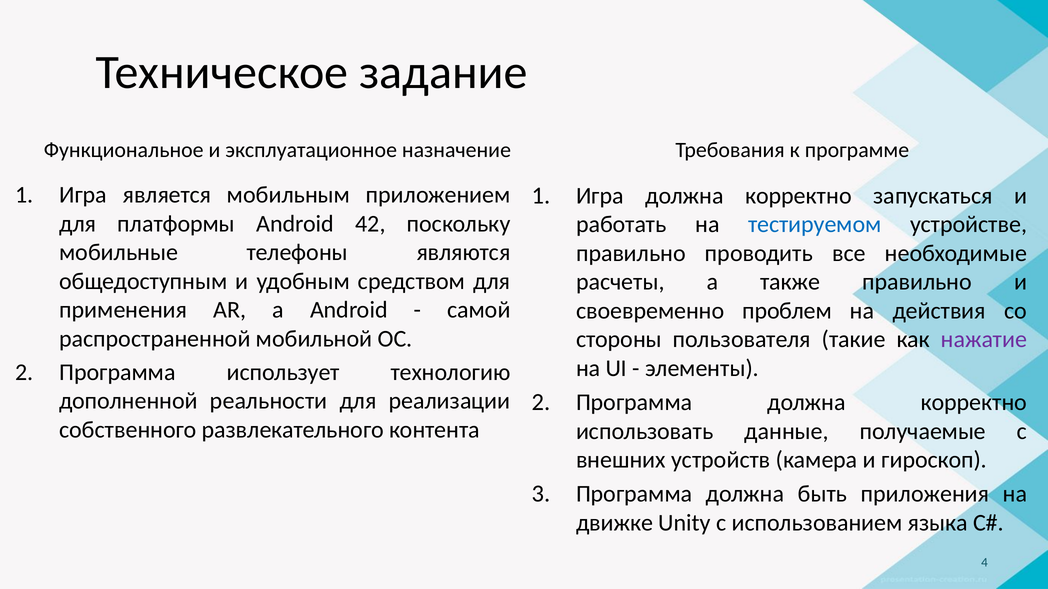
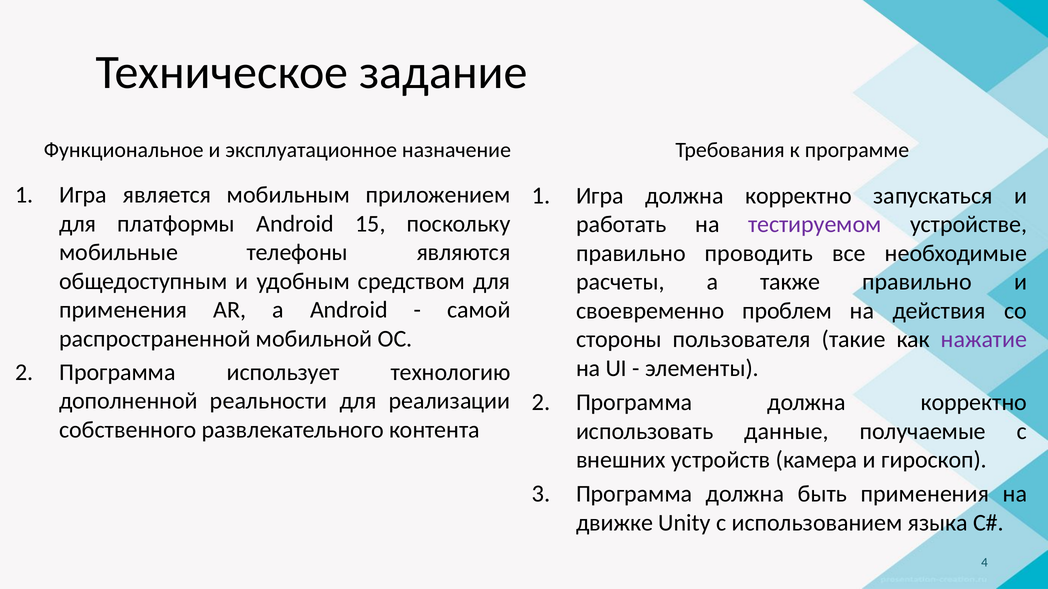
42: 42 -> 15
тестируемом colour: blue -> purple
быть приложения: приложения -> применения
